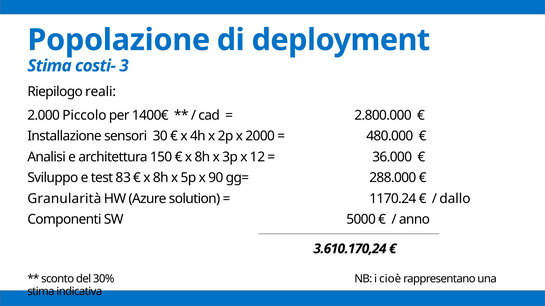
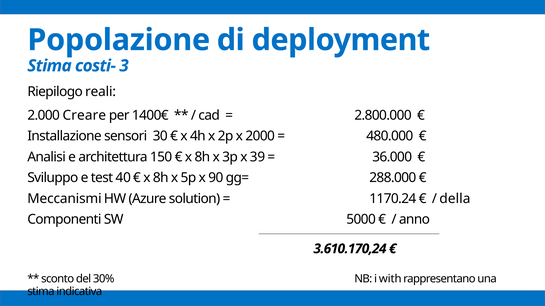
Piccolo: Piccolo -> Creare
12: 12 -> 39
83: 83 -> 40
Granularità: Granularità -> Meccanismi
dallo: dallo -> della
cioè: cioè -> with
